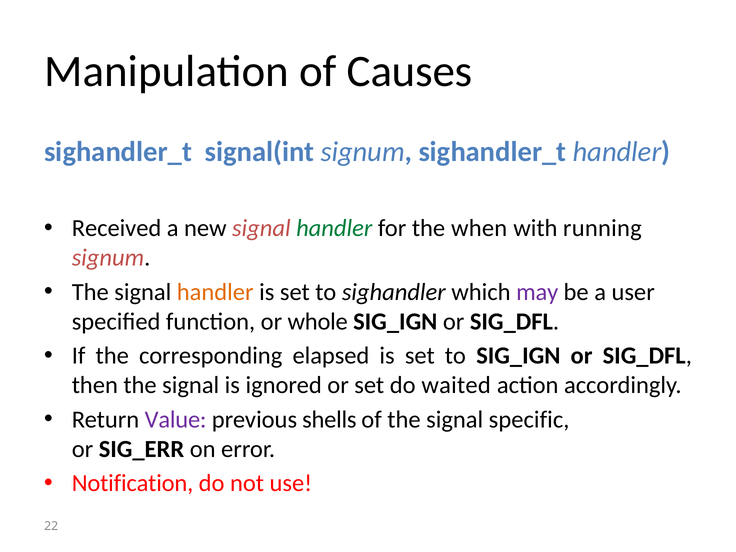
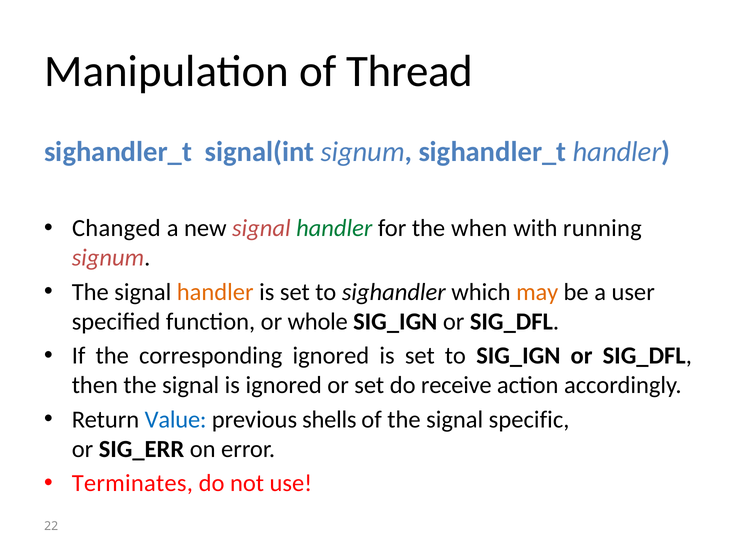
Causes: Causes -> Thread
Received: Received -> Changed
may colour: purple -> orange
corresponding elapsed: elapsed -> ignored
waited: waited -> receive
Value colour: purple -> blue
Notification: Notification -> Terminates
